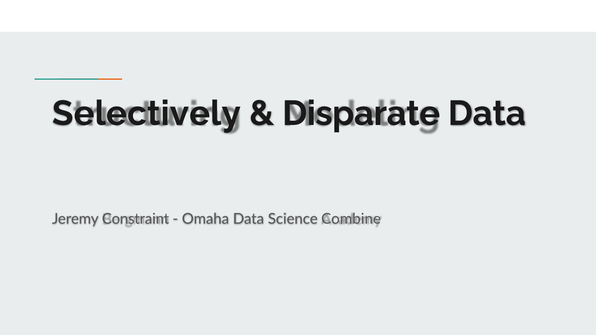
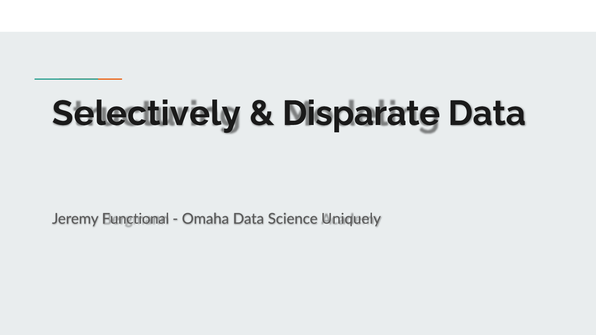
Constraint: Constraint -> Functional
Combine: Combine -> Uniquely
